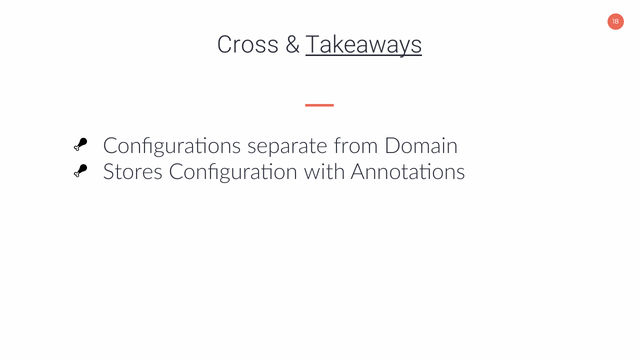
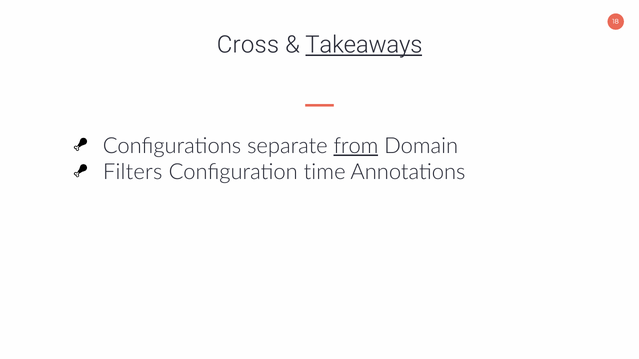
from underline: none -> present
Stores: Stores -> Filters
with: with -> time
